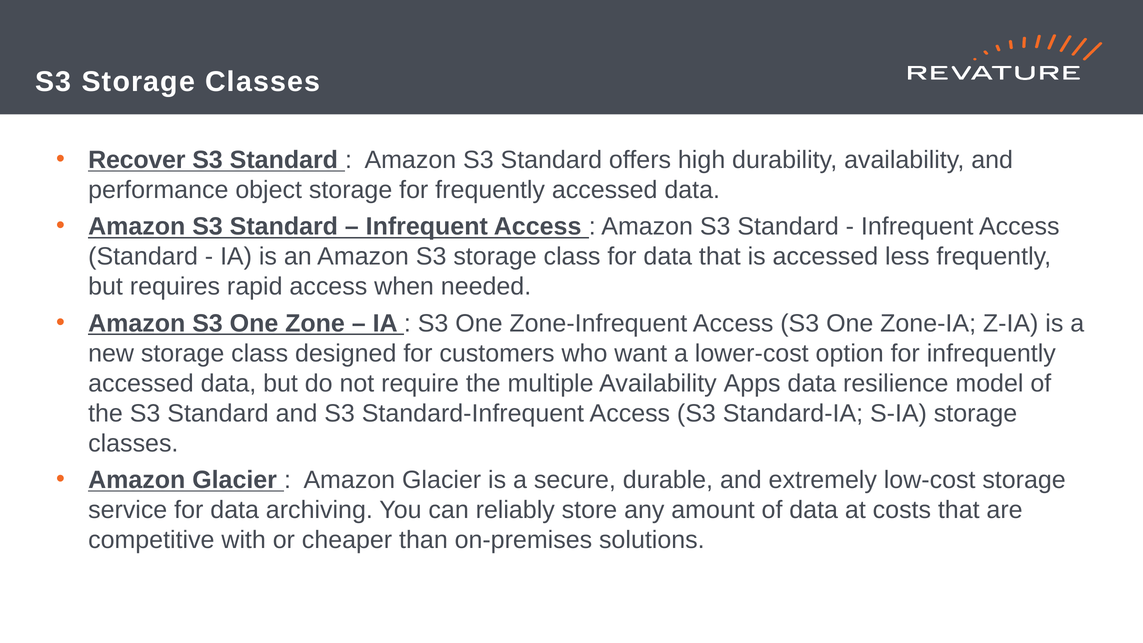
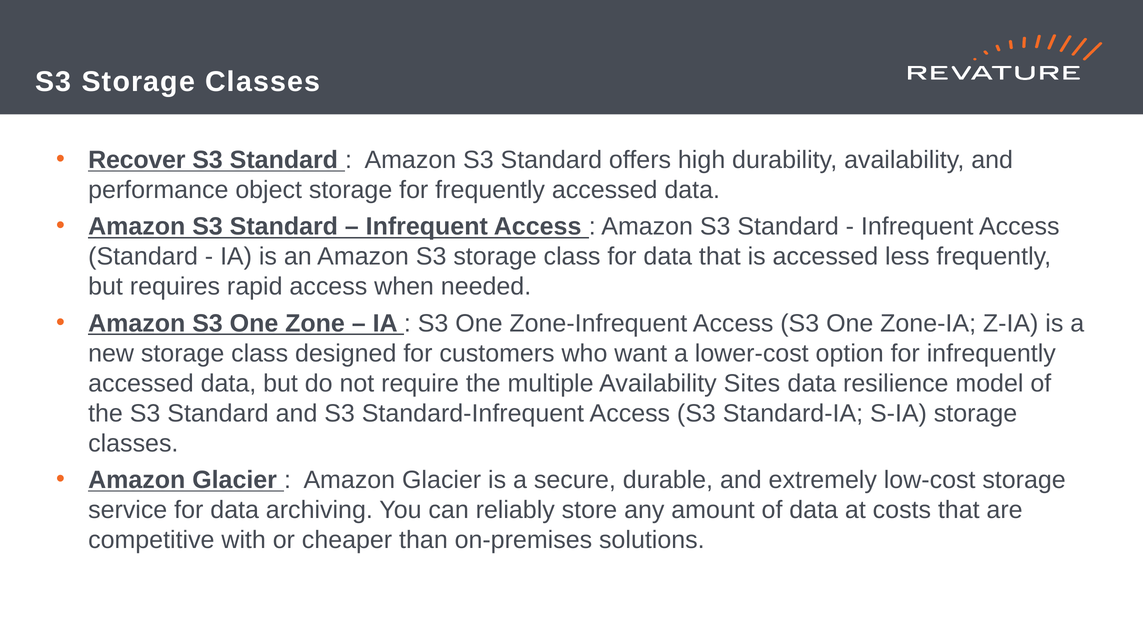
Apps: Apps -> Sites
